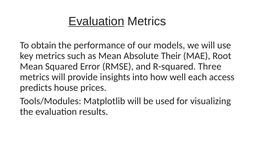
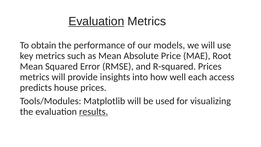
Their: Their -> Price
R-squared Three: Three -> Prices
results underline: none -> present
